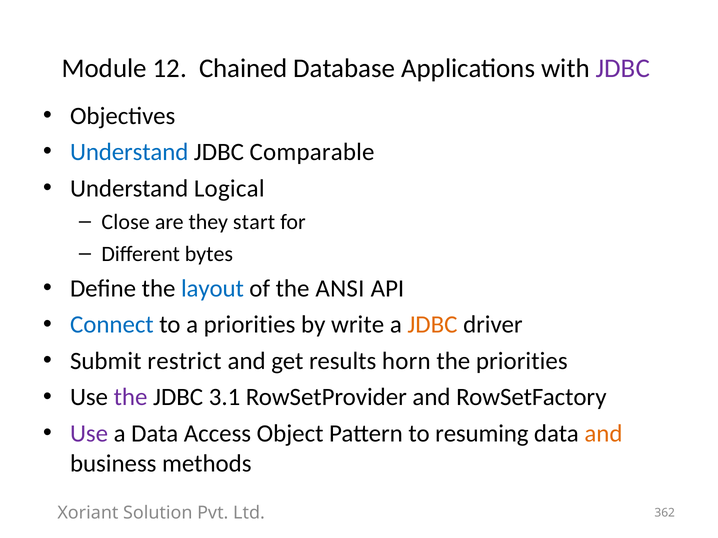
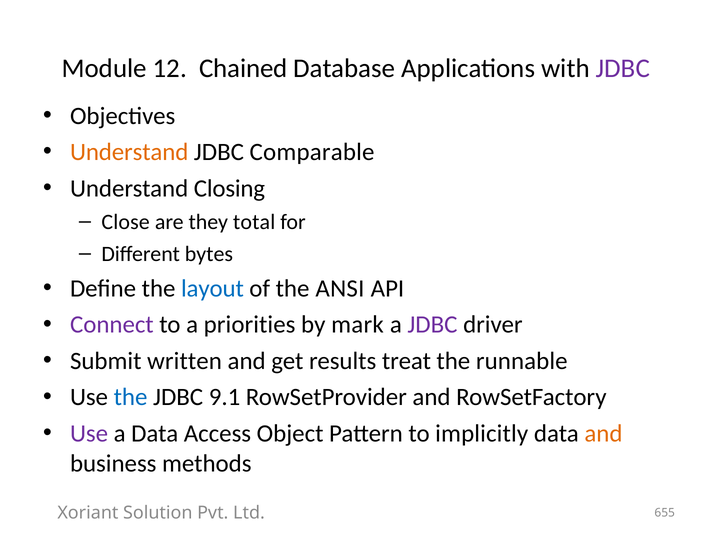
Understand at (129, 152) colour: blue -> orange
Logical: Logical -> Closing
start: start -> total
Connect colour: blue -> purple
write: write -> mark
JDBC at (432, 325) colour: orange -> purple
restrict: restrict -> written
horn: horn -> treat
the priorities: priorities -> runnable
the at (131, 398) colour: purple -> blue
3.1: 3.1 -> 9.1
resuming: resuming -> implicitly
362: 362 -> 655
